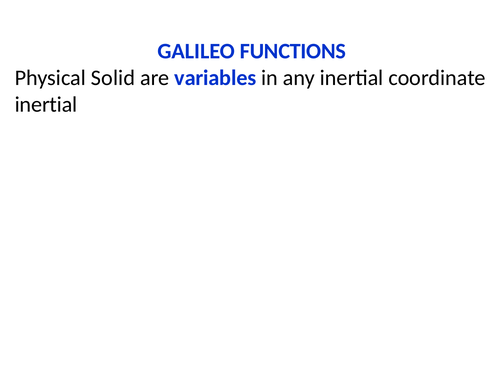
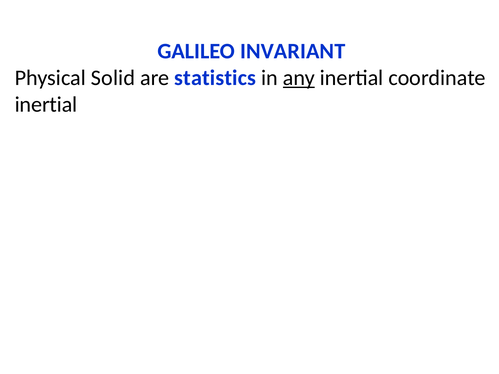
FUNCTIONS: FUNCTIONS -> INVARIANT
variables: variables -> statistics
any underline: none -> present
